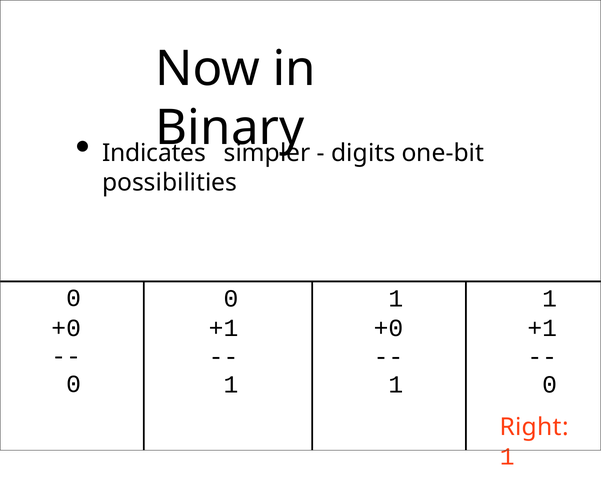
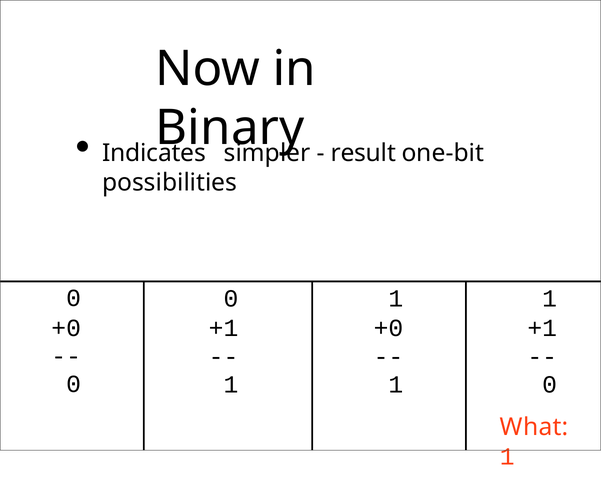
digits: digits -> result
Right: Right -> What
